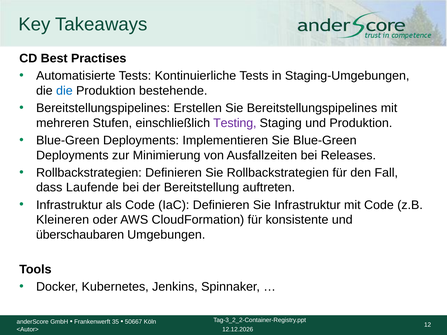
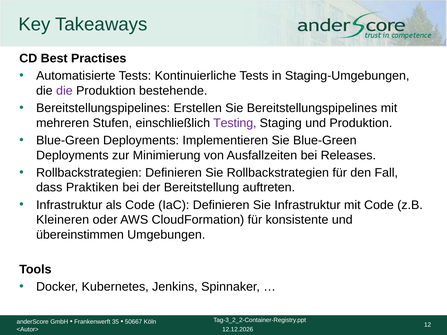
die at (64, 91) colour: blue -> purple
Laufende: Laufende -> Praktiken
überschaubaren: überschaubaren -> übereinstimmen
